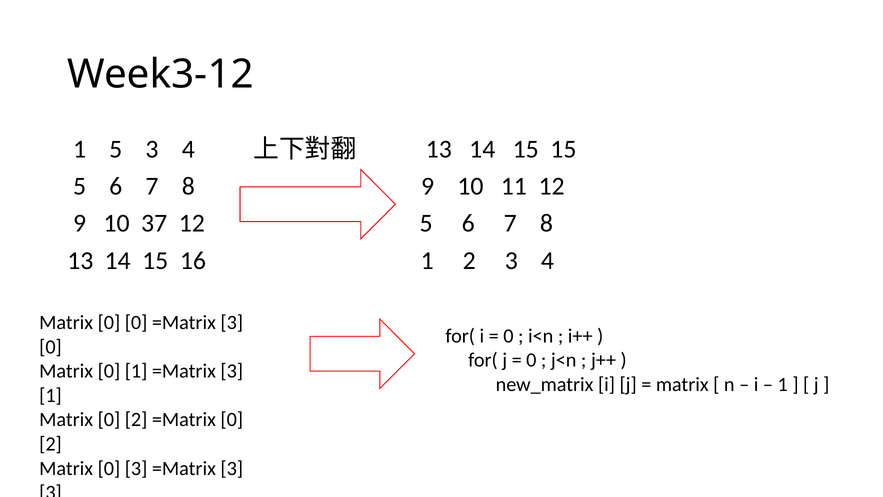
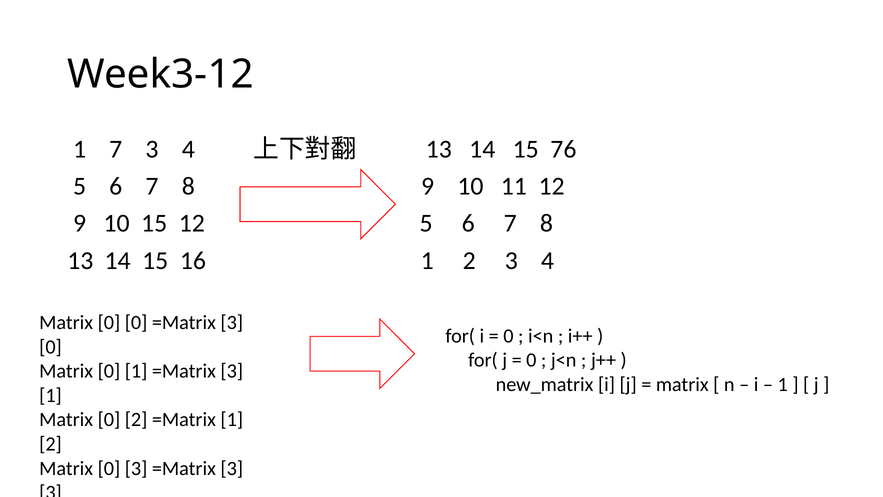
1 5: 5 -> 7
15 15: 15 -> 76
10 37: 37 -> 15
=Matrix 0: 0 -> 1
